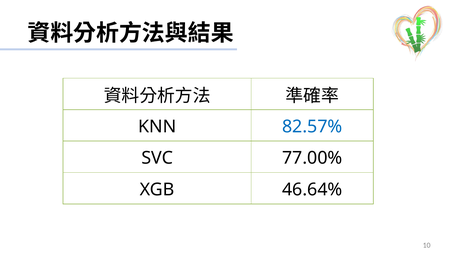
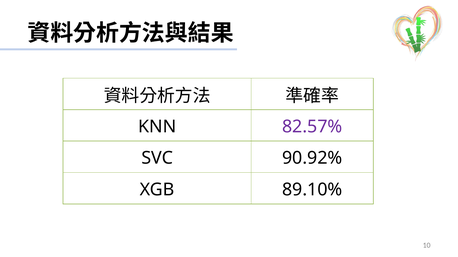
82.57% colour: blue -> purple
77.00%: 77.00% -> 90.92%
46.64%: 46.64% -> 89.10%
